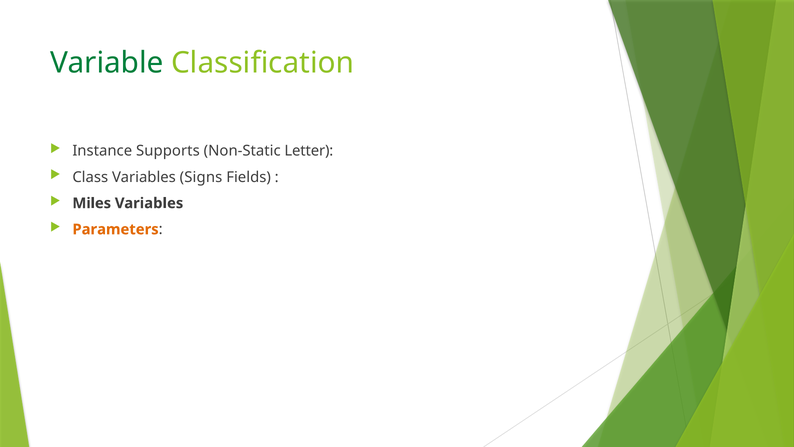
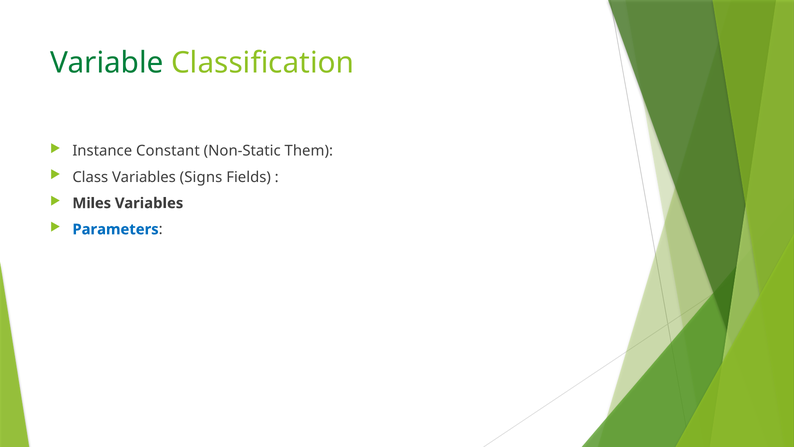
Supports: Supports -> Constant
Letter: Letter -> Them
Parameters colour: orange -> blue
